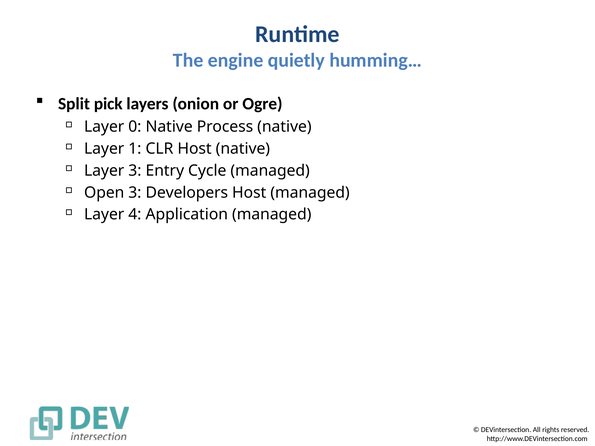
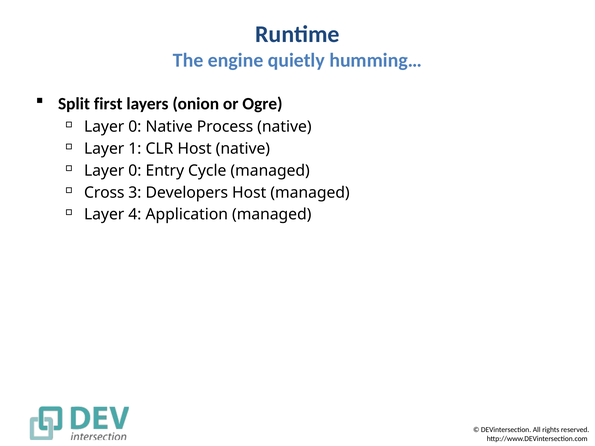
pick: pick -> first
3 at (135, 171): 3 -> 0
Open: Open -> Cross
